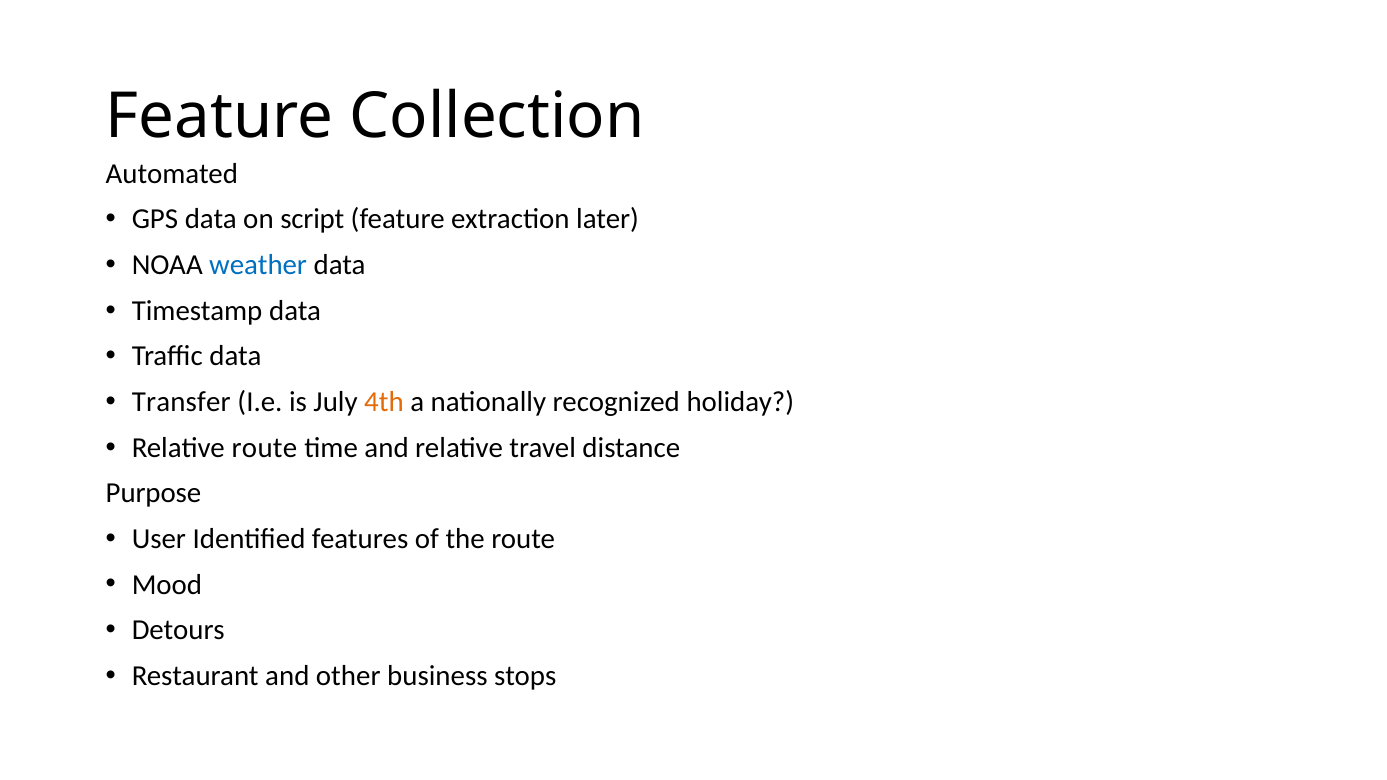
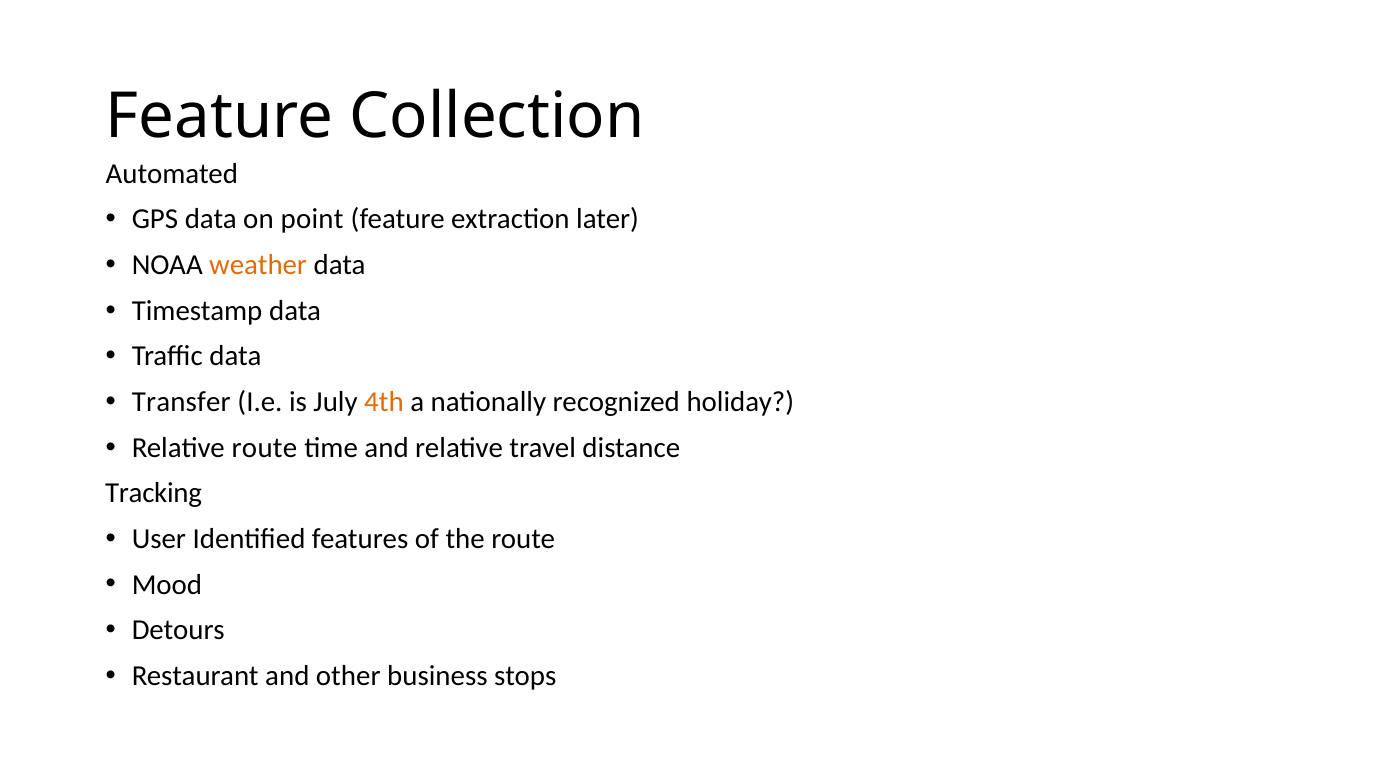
script: script -> point
weather colour: blue -> orange
Purpose: Purpose -> Tracking
